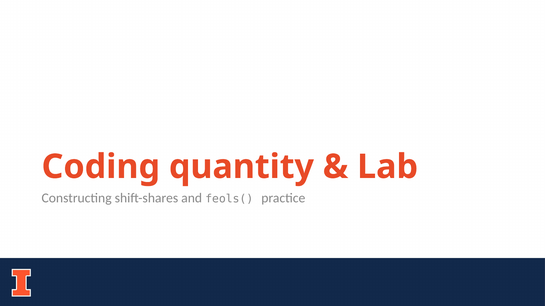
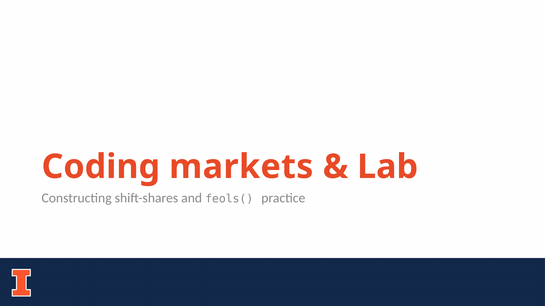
quantity: quantity -> markets
